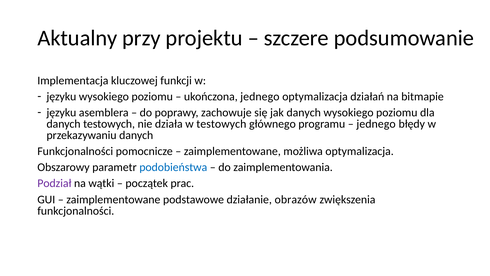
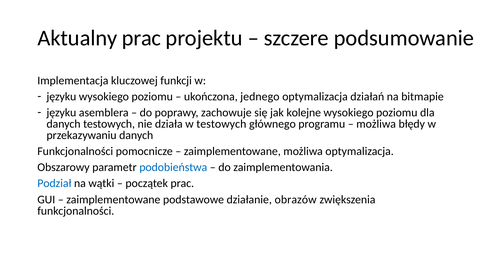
Aktualny przy: przy -> prac
jak danych: danych -> kolejne
jednego at (376, 124): jednego -> możliwa
Podział colour: purple -> blue
